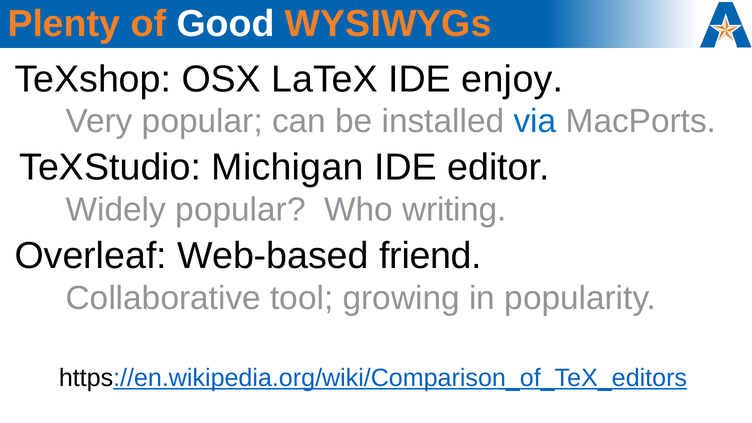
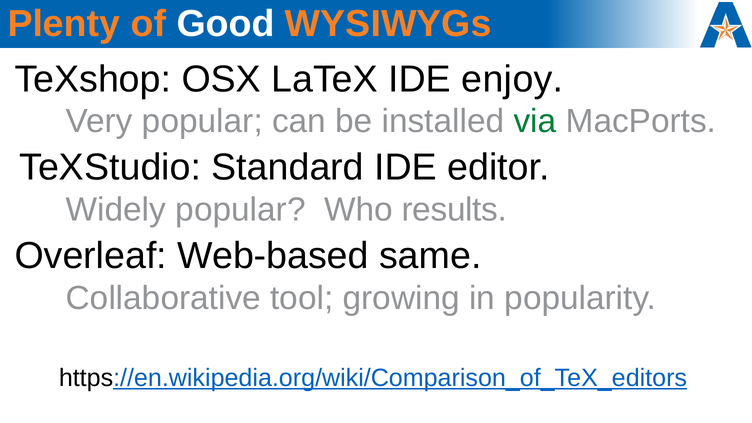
via colour: blue -> green
Michigan: Michigan -> Standard
writing: writing -> results
friend: friend -> same
